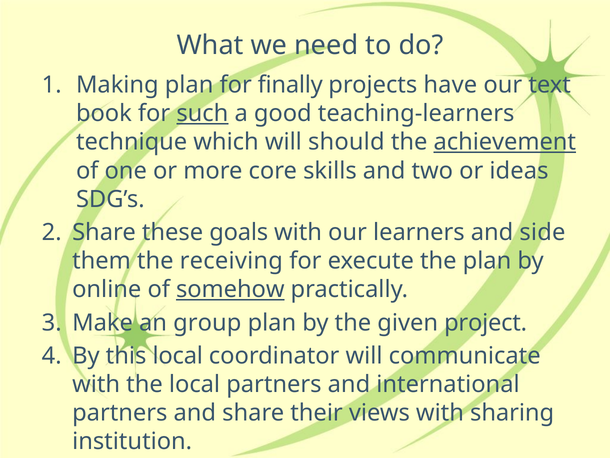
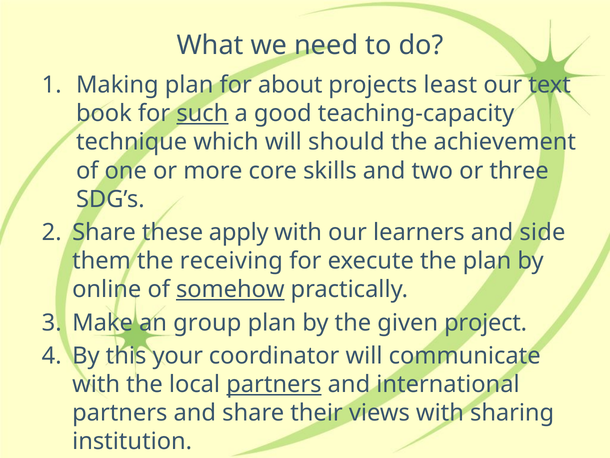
finally: finally -> about
have: have -> least
teaching-learners: teaching-learners -> teaching-capacity
achievement underline: present -> none
ideas: ideas -> three
goals: goals -> apply
this local: local -> your
partners at (274, 384) underline: none -> present
